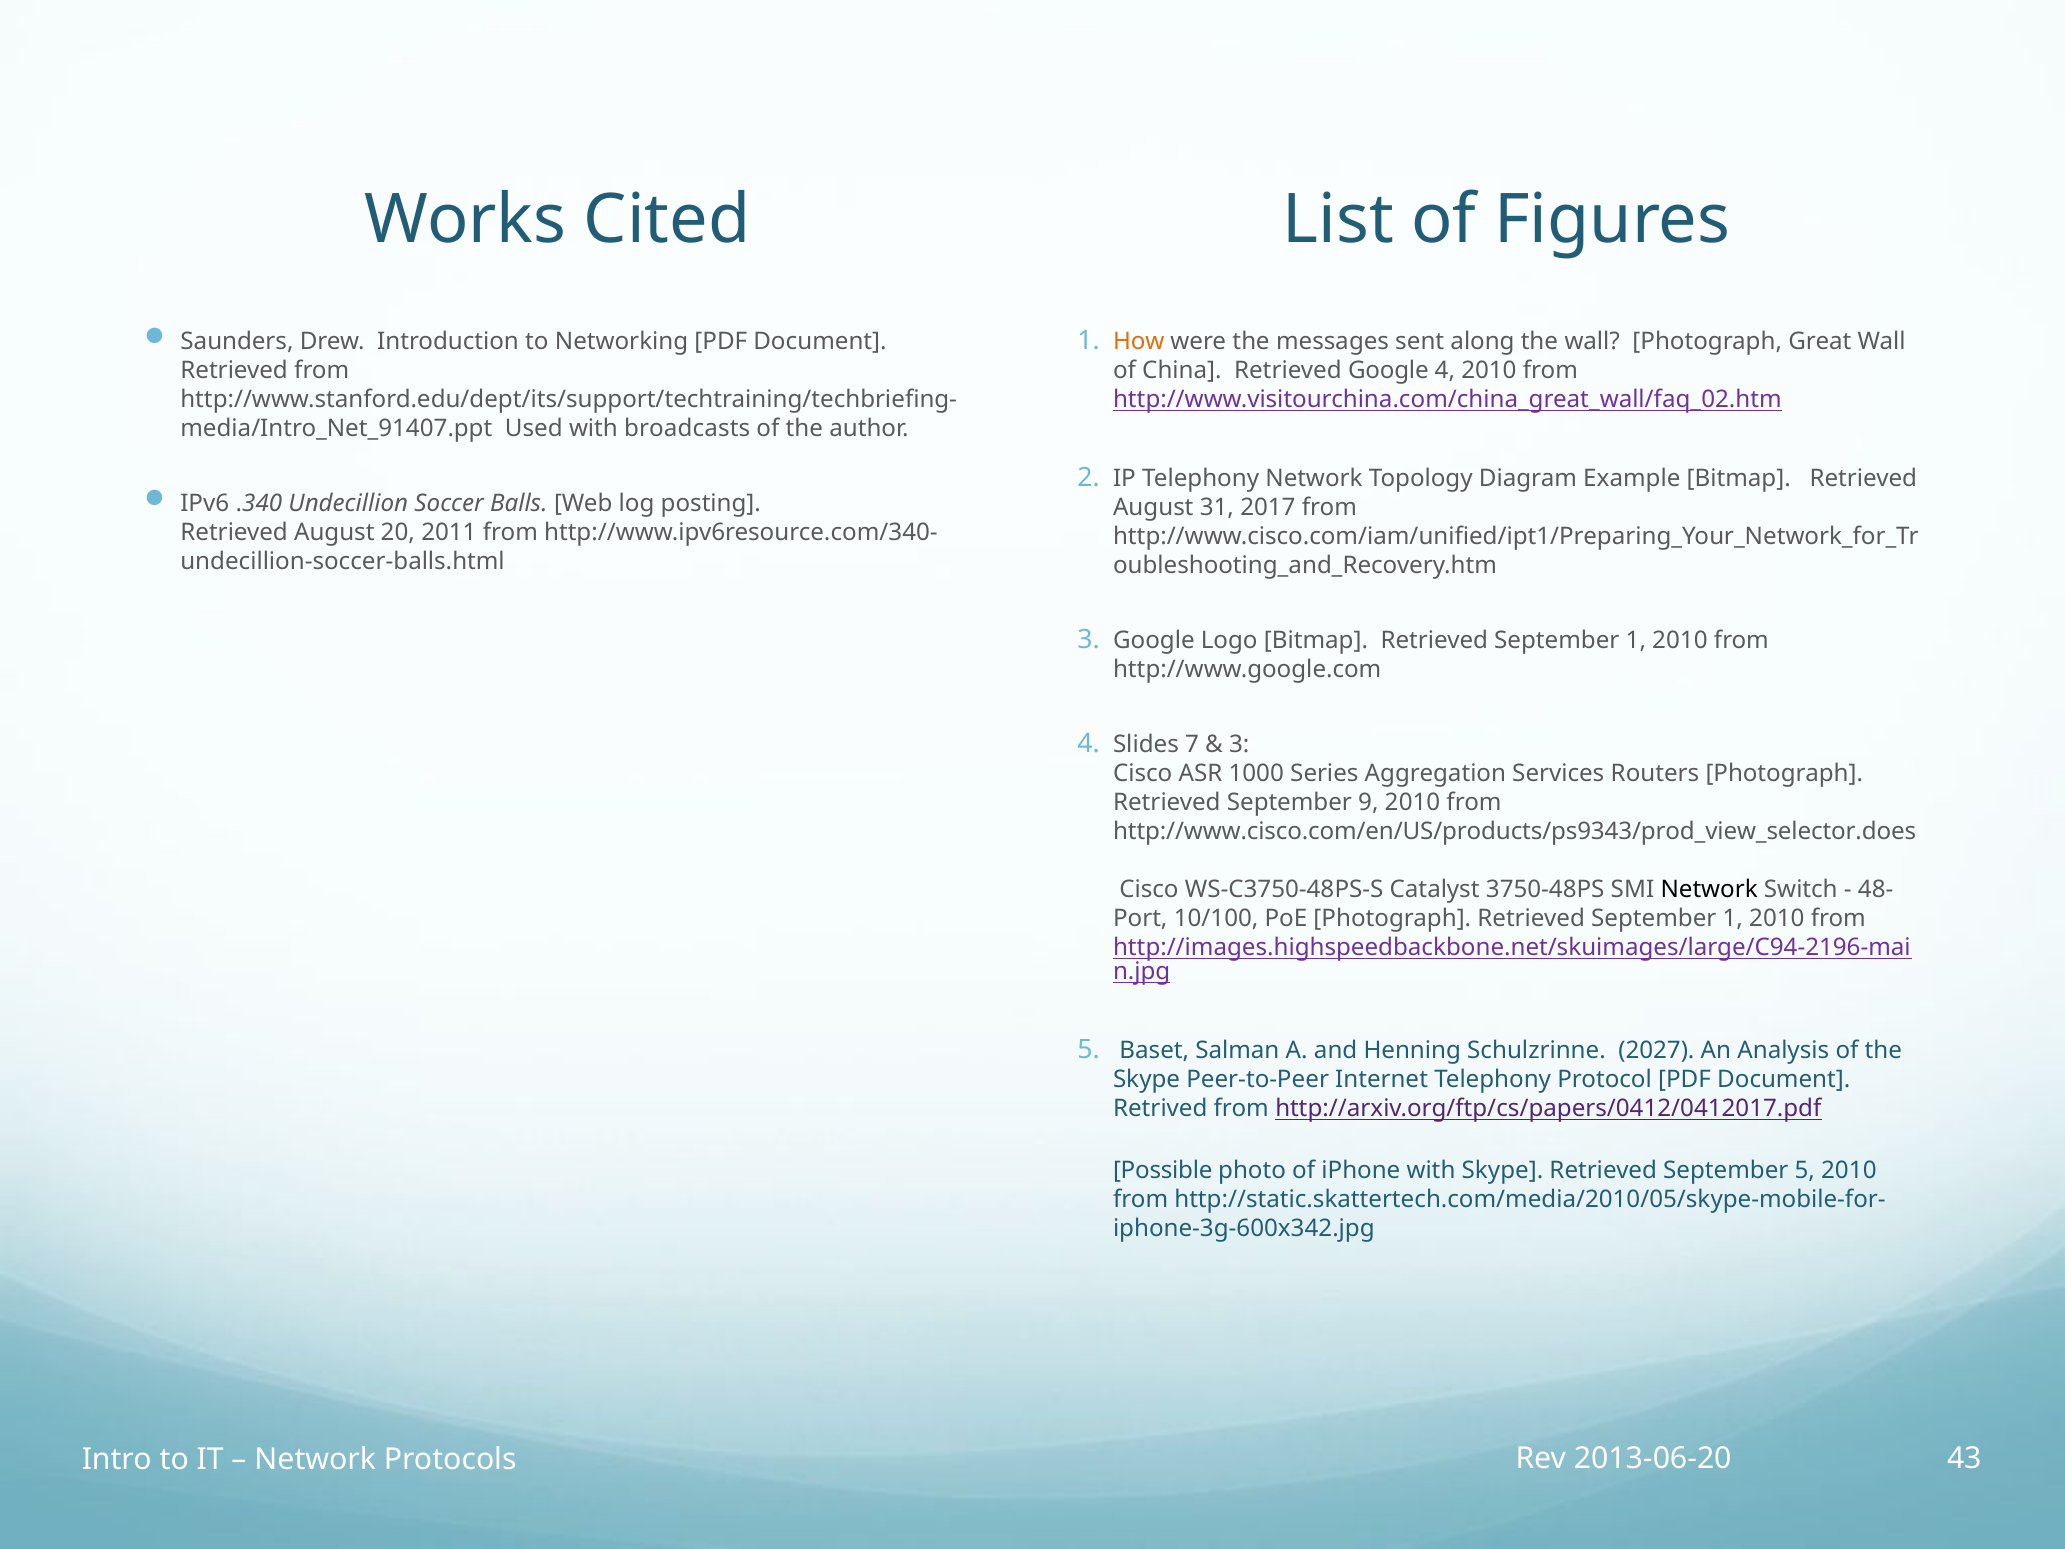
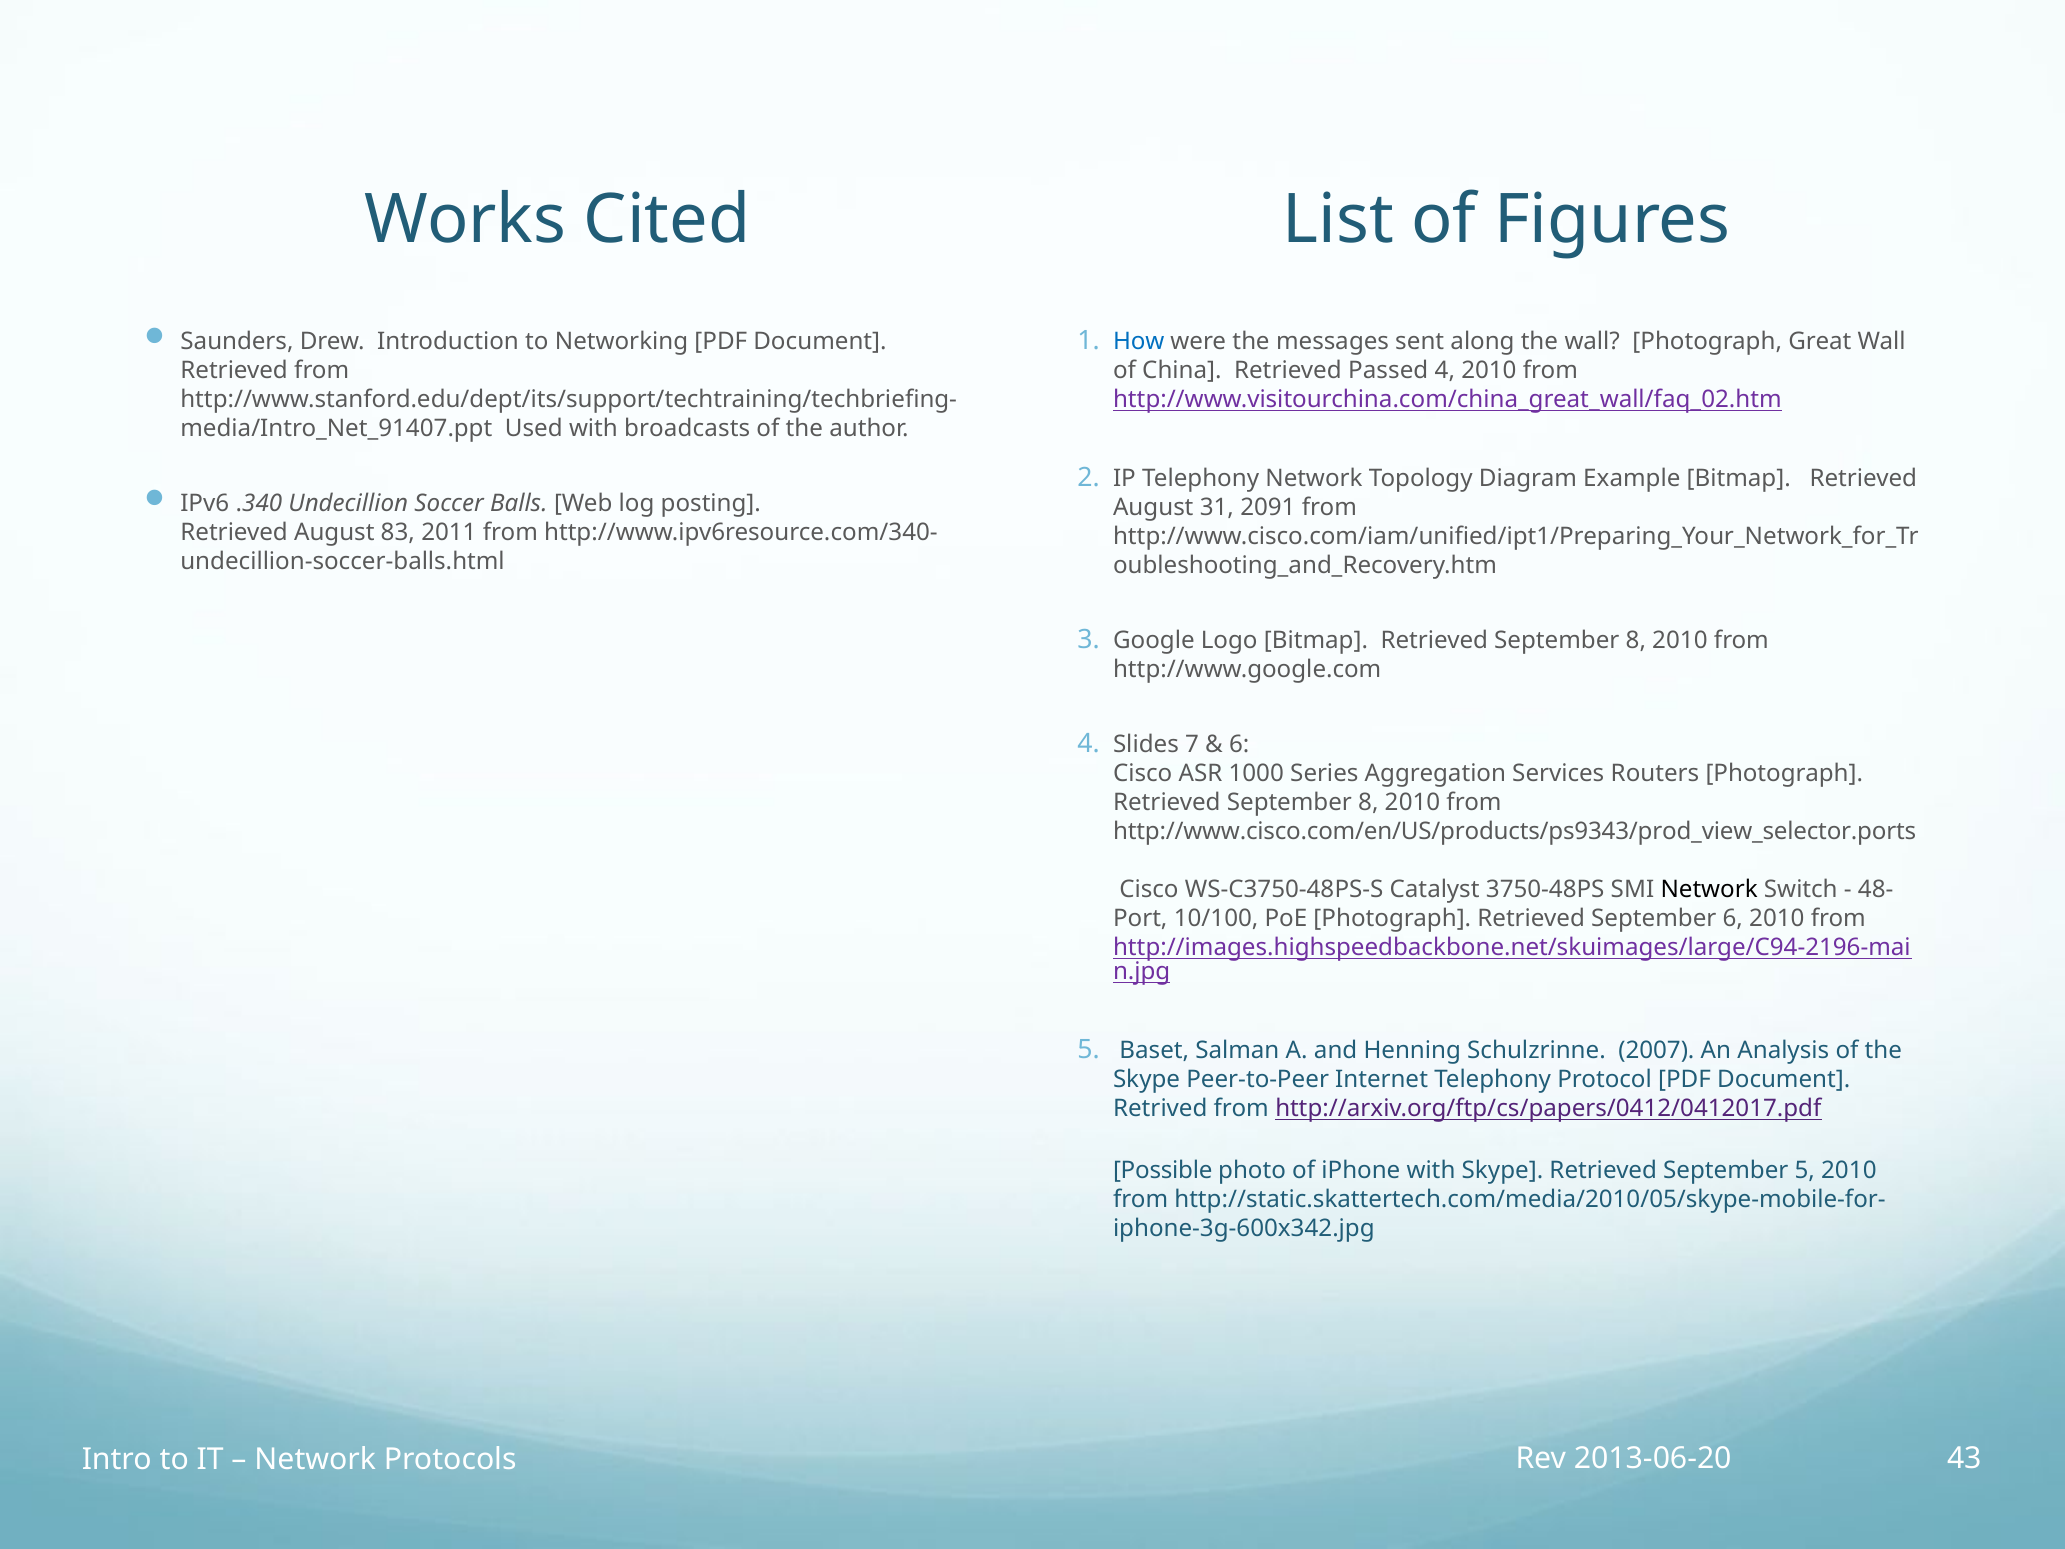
How colour: orange -> blue
Retrieved Google: Google -> Passed
2017: 2017 -> 2091
20: 20 -> 83
Bitmap Retrieved September 1: 1 -> 8
3 at (1239, 744): 3 -> 6
9 at (1368, 802): 9 -> 8
http://www.cisco.com/en/US/products/ps9343/prod_view_selector.does: http://www.cisco.com/en/US/products/ps9343/prod_view_selector.does -> http://www.cisco.com/en/US/products/ps9343/prod_view_selector.ports
Photograph Retrieved September 1: 1 -> 6
2027: 2027 -> 2007
